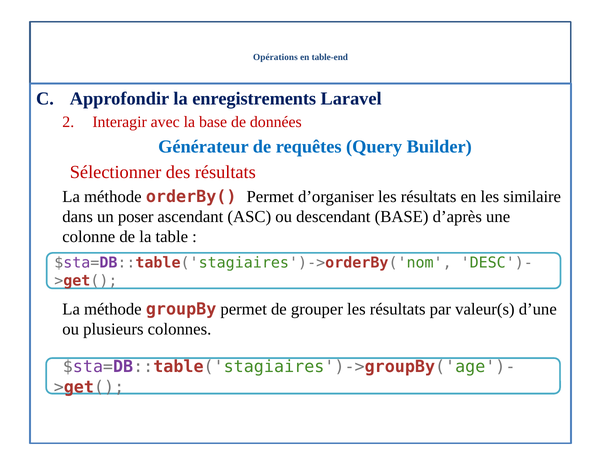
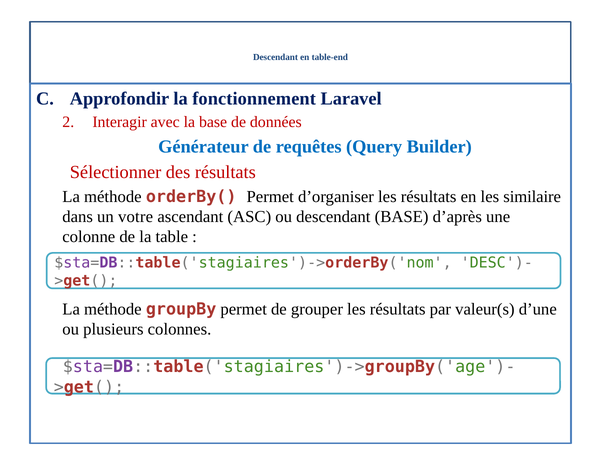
Opérations at (275, 57): Opérations -> Descendant
enregistrements: enregistrements -> fonctionnement
poser: poser -> votre
